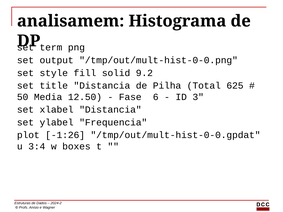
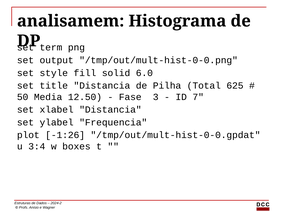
9.2: 9.2 -> 6.0
6: 6 -> 3
3: 3 -> 7
